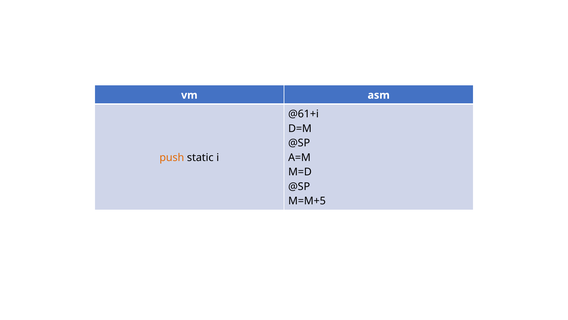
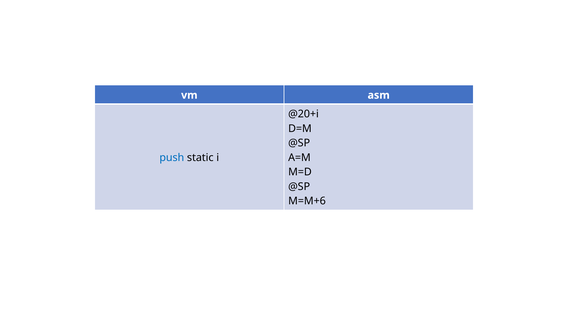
@61+i: @61+i -> @20+i
push colour: orange -> blue
M=M+5: M=M+5 -> M=M+6
